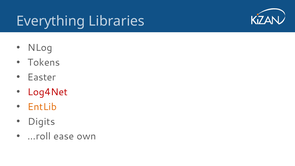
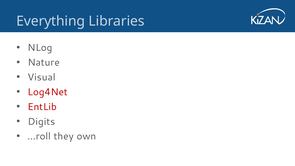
Tokens: Tokens -> Nature
Easter: Easter -> Visual
EntLib colour: orange -> red
ease: ease -> they
